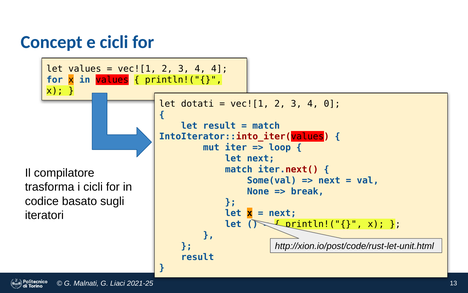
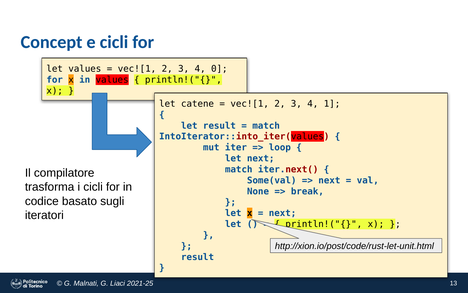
4 4: 4 -> 0
dotati: dotati -> catene
0: 0 -> 1
